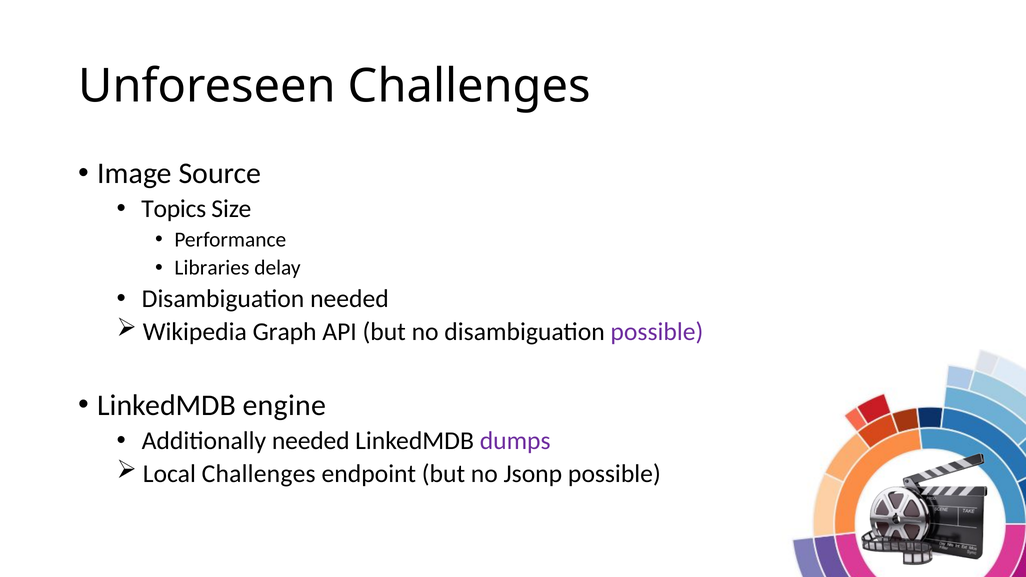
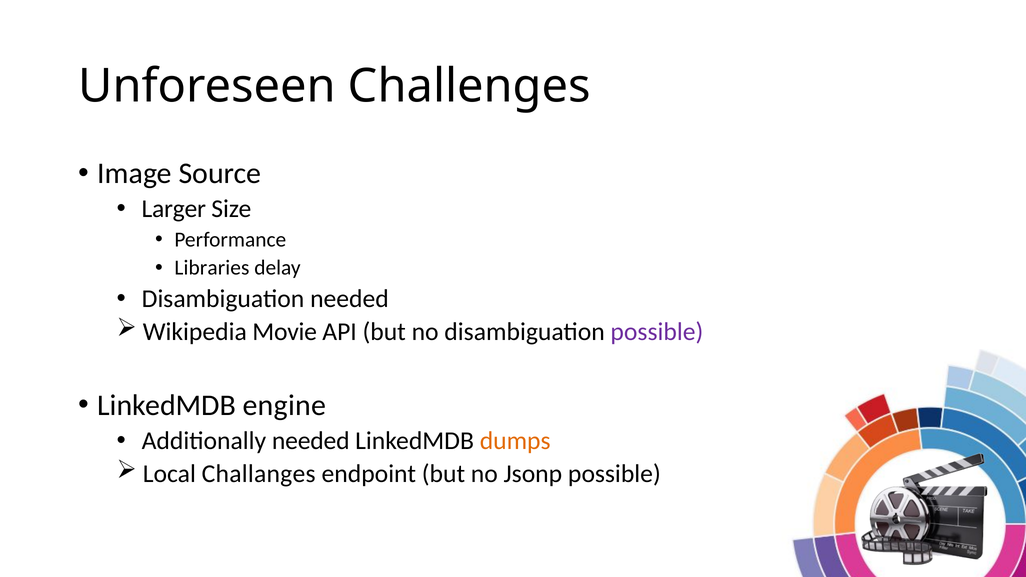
Topics: Topics -> Larger
Graph: Graph -> Movie
dumps colour: purple -> orange
Local Challenges: Challenges -> Challanges
